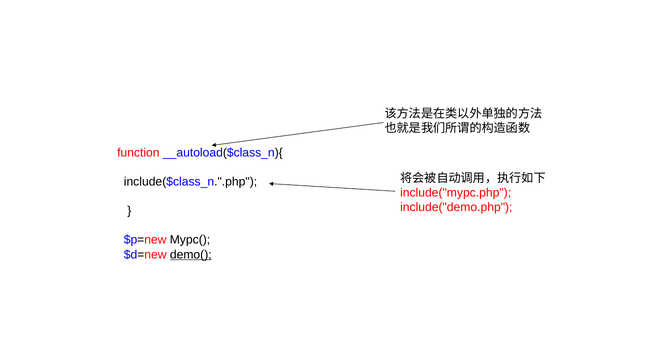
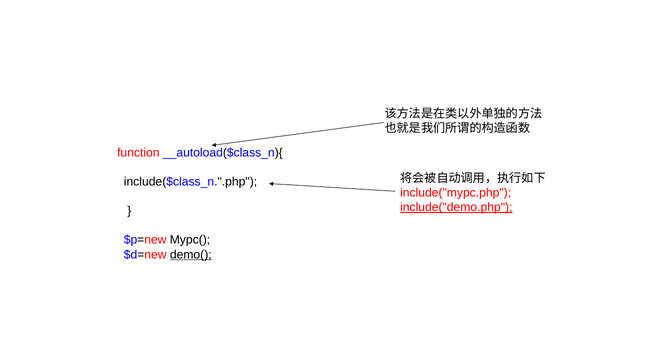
include("demo.php underline: none -> present
